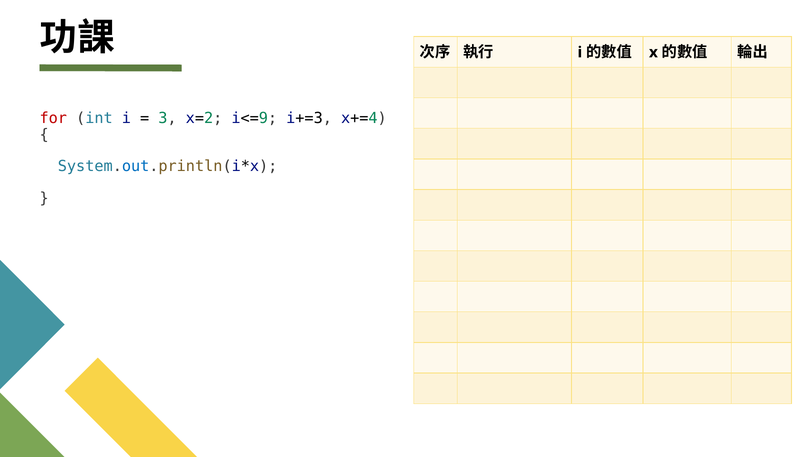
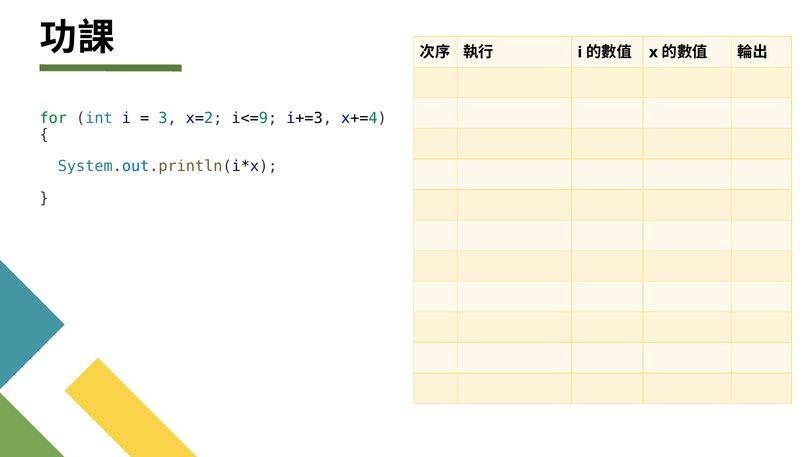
for colour: red -> green
